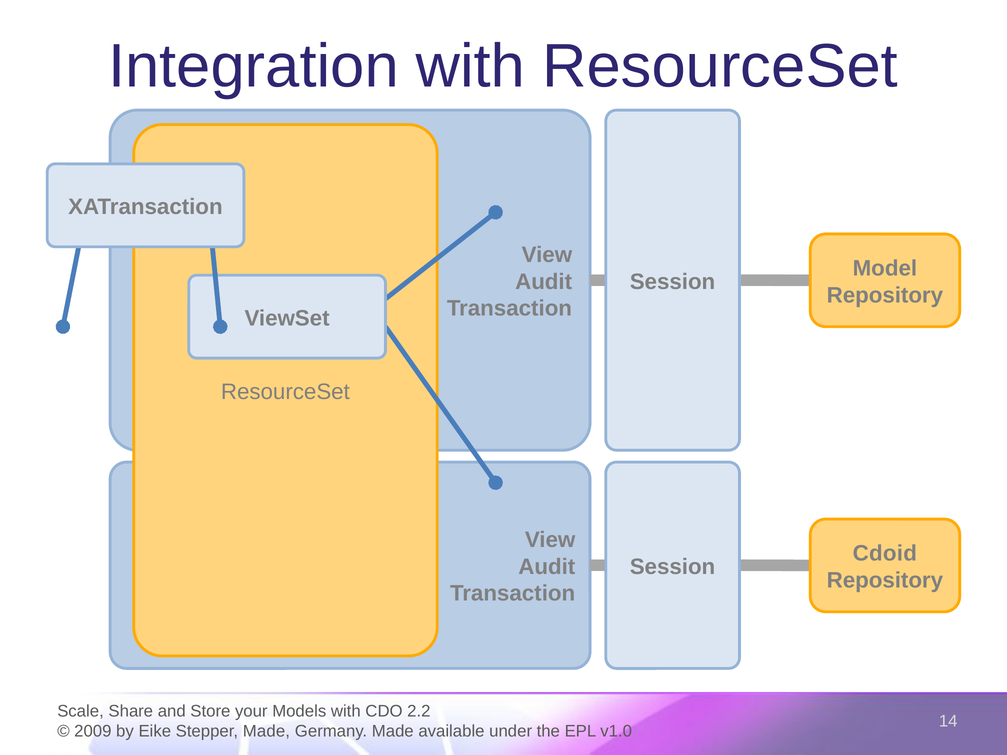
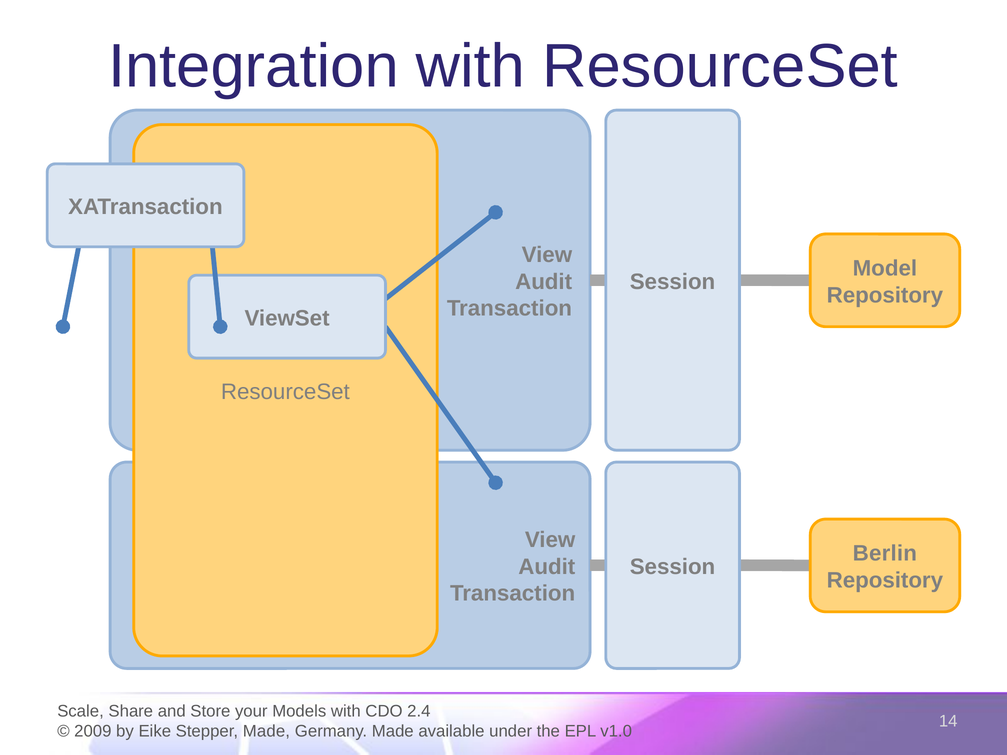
Cdoid: Cdoid -> Berlin
2.2: 2.2 -> 2.4
